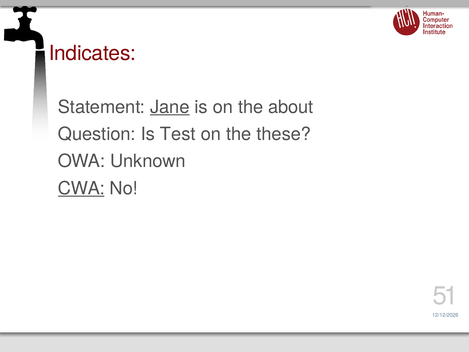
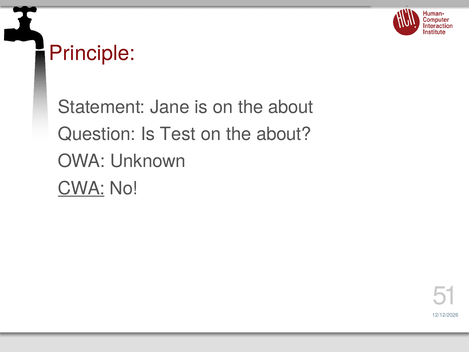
Indicates: Indicates -> Principle
Jane underline: present -> none
these at (284, 134): these -> about
